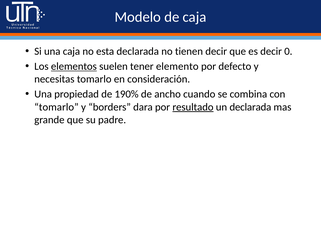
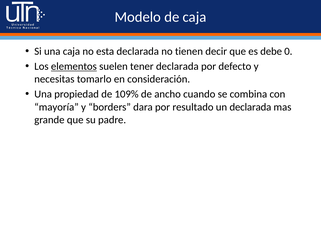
es decir: decir -> debe
tener elemento: elemento -> declarada
190%: 190% -> 109%
tomarlo at (56, 107): tomarlo -> mayoría
resultado underline: present -> none
